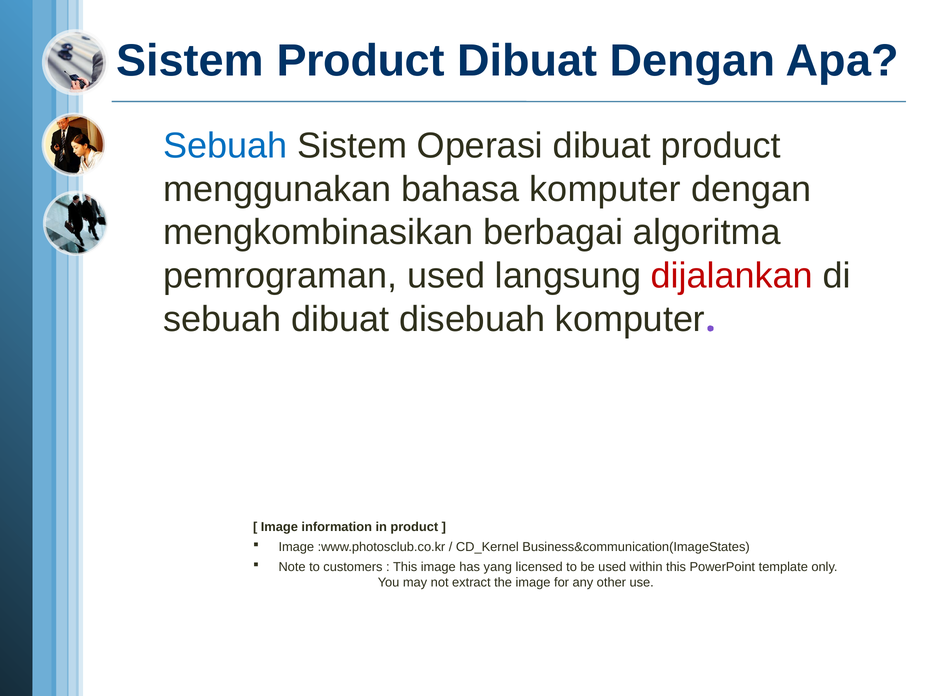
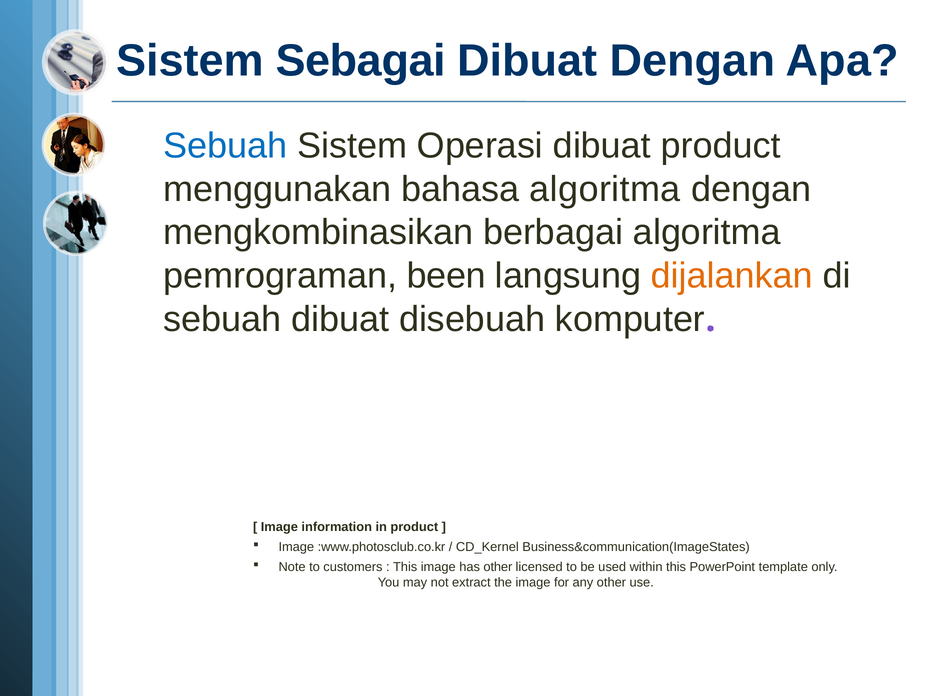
Sistem Product: Product -> Sebagai
bahasa komputer: komputer -> algoritma
pemrograman used: used -> been
dijalankan colour: red -> orange
has yang: yang -> other
